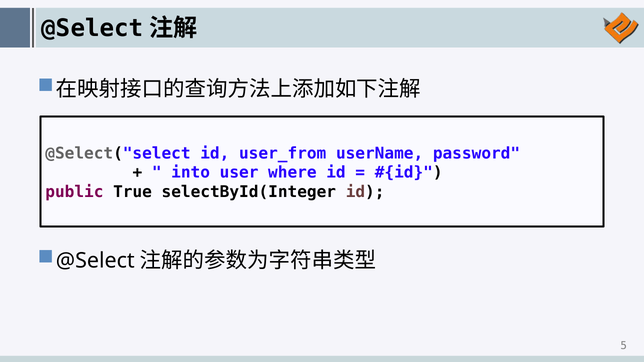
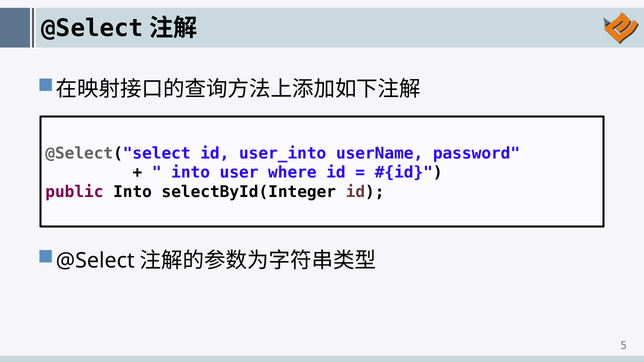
user_from: user_from -> user_into
public True: True -> Into
